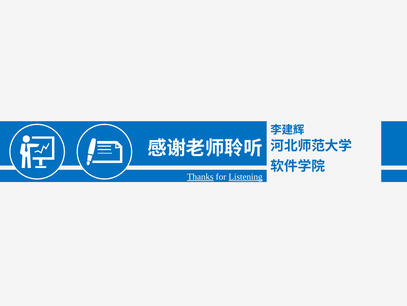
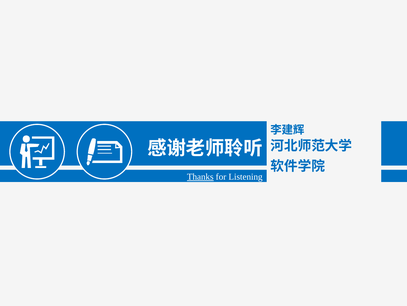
Listening underline: present -> none
